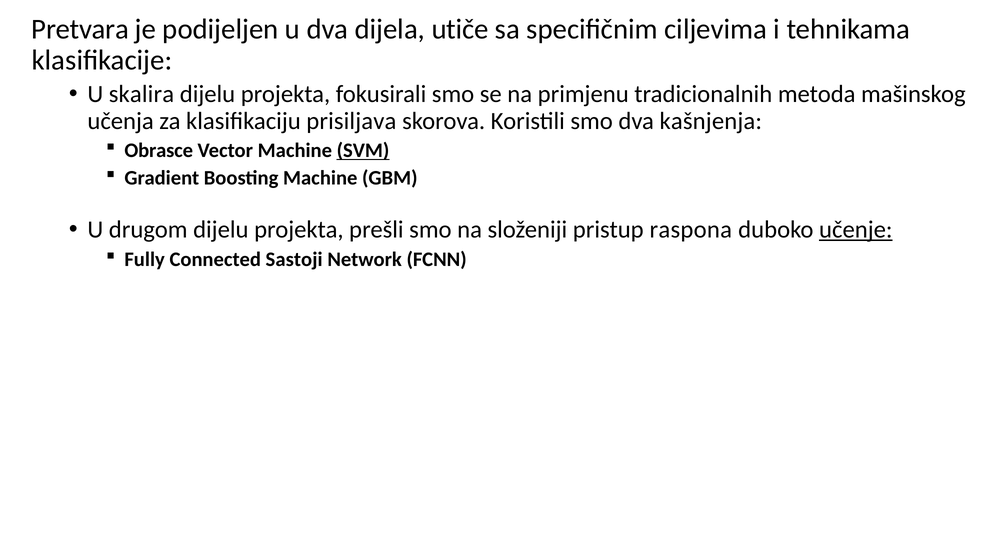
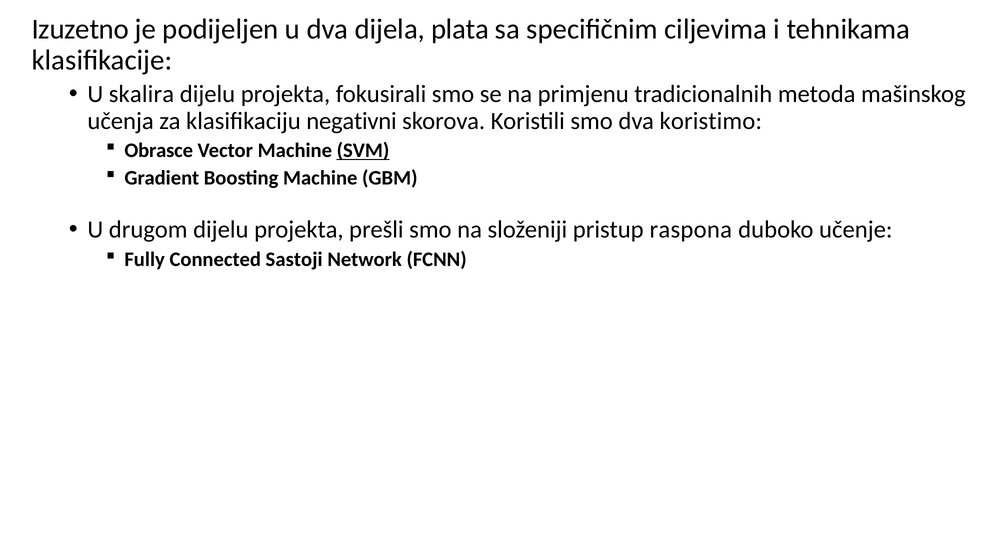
Pretvara: Pretvara -> Izuzetno
utiče: utiče -> plata
prisiljava: prisiljava -> negativni
kašnjenja: kašnjenja -> koristimo
učenje underline: present -> none
